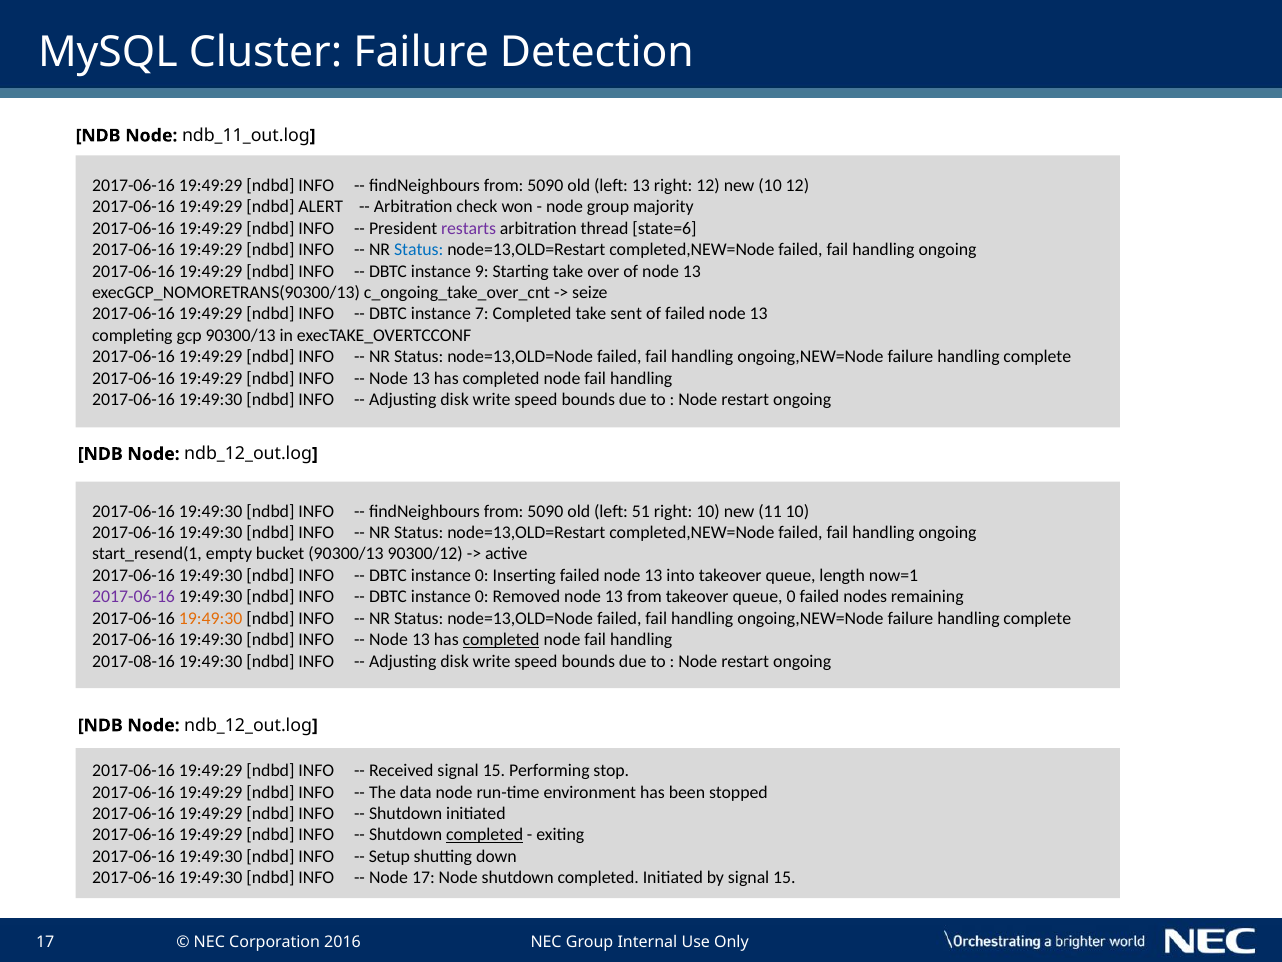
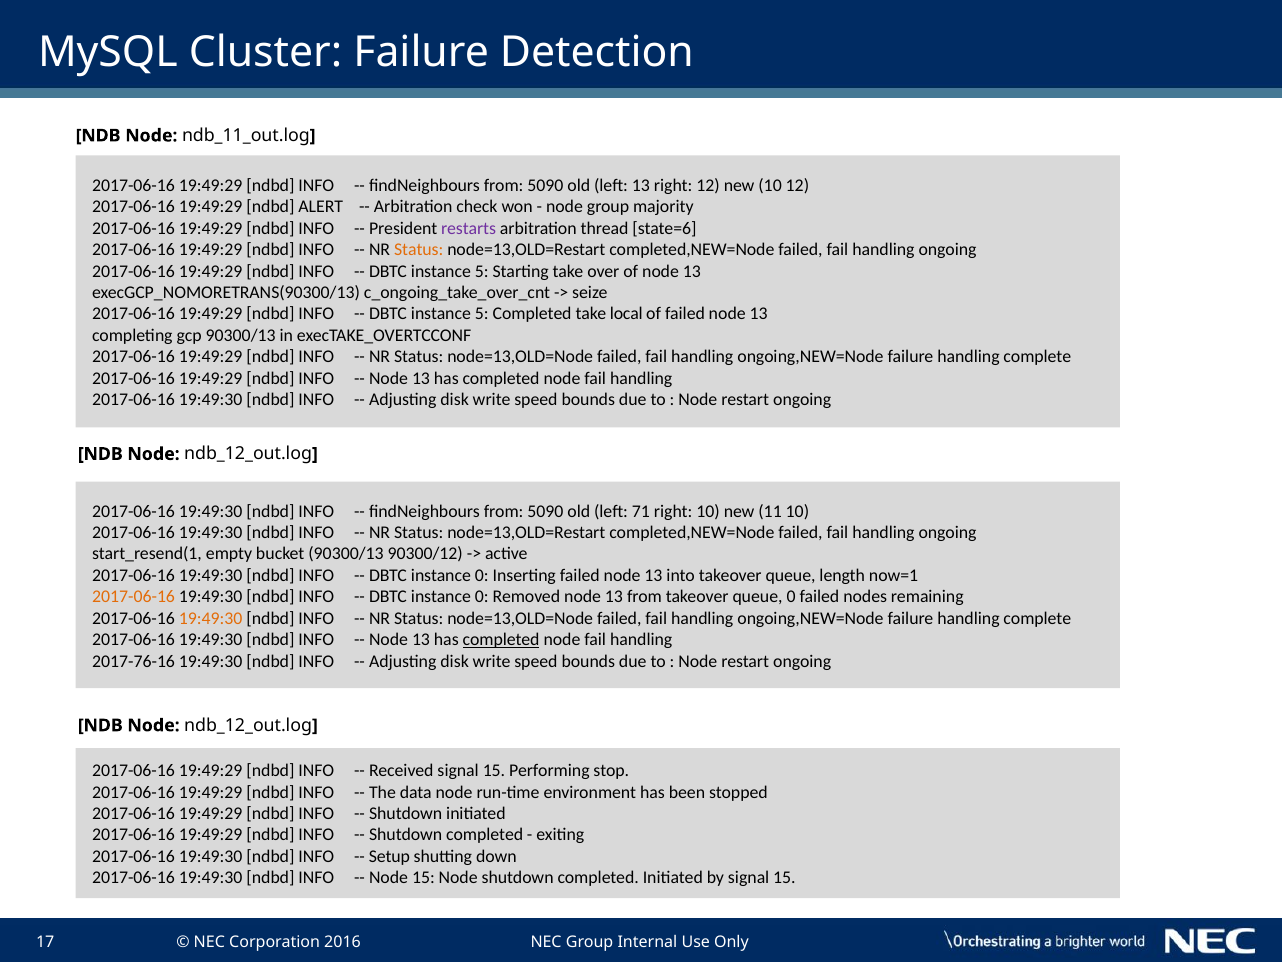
Status at (419, 250) colour: blue -> orange
9 at (482, 271): 9 -> 5
7 at (482, 314): 7 -> 5
sent: sent -> local
51: 51 -> 71
2017-06-16 at (134, 597) colour: purple -> orange
2017-08-16: 2017-08-16 -> 2017-76-16
completed at (485, 835) underline: present -> none
Node 17: 17 -> 15
